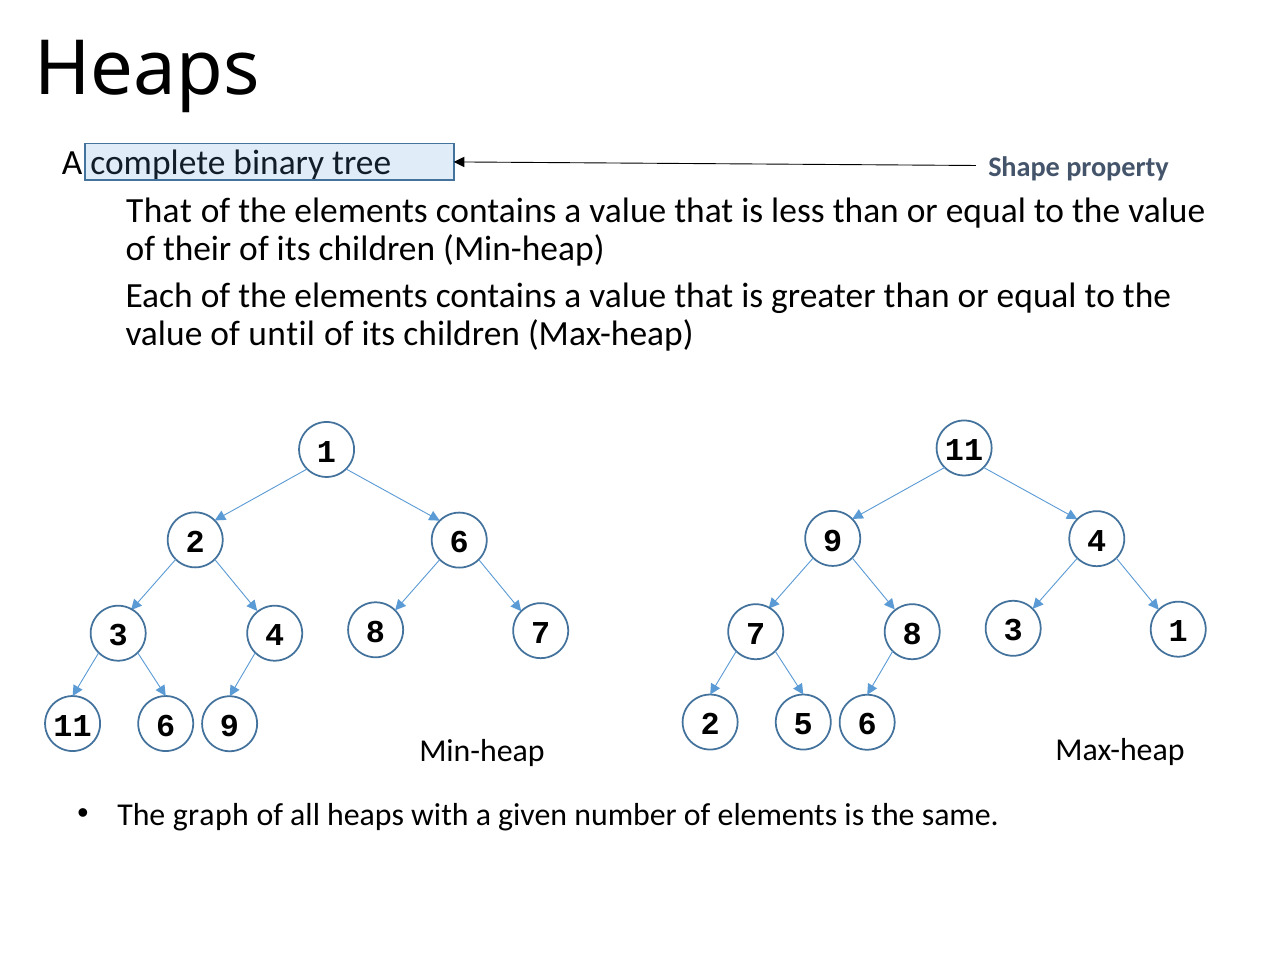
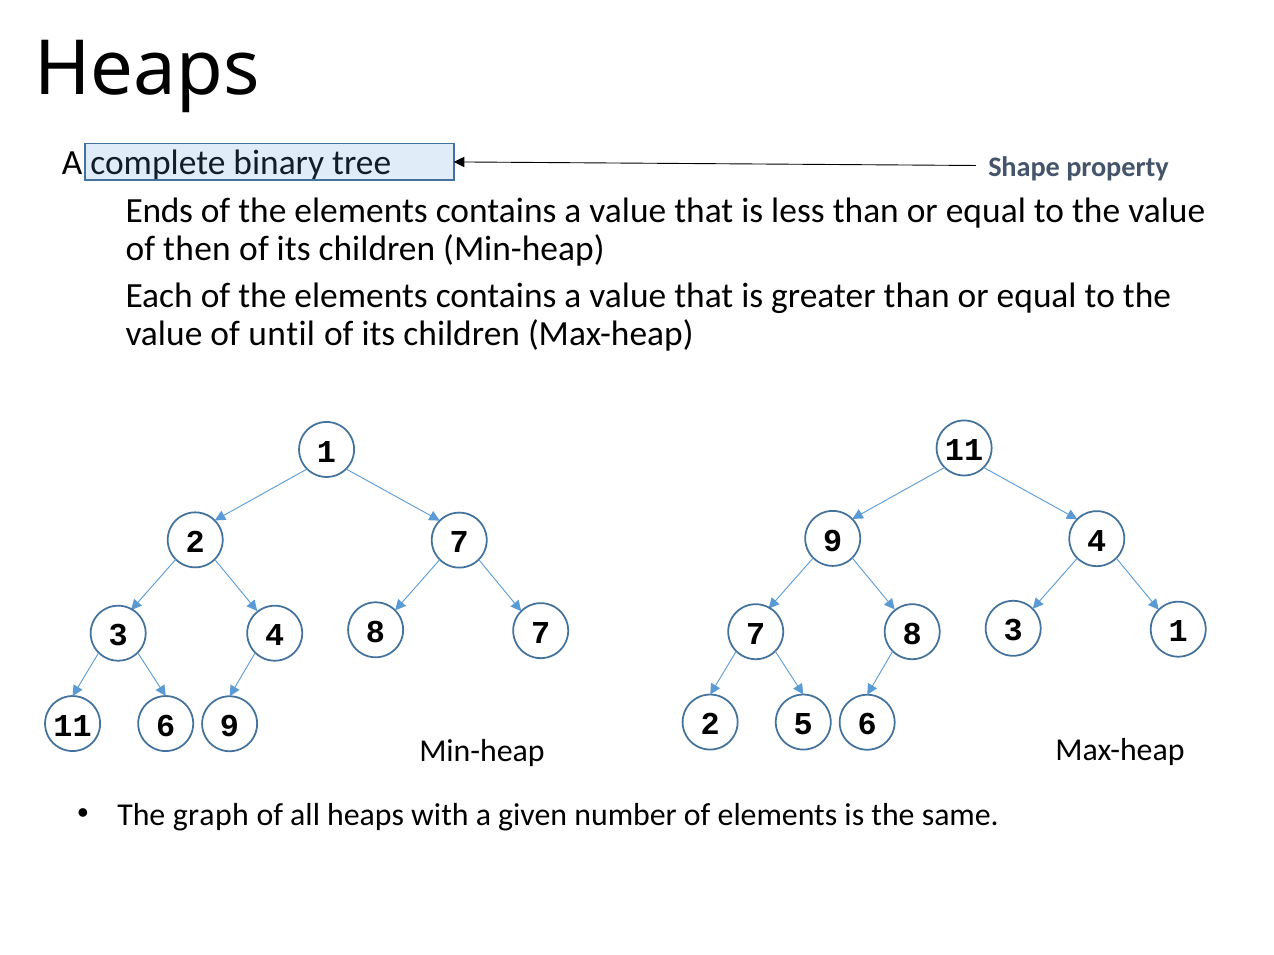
That at (159, 210): That -> Ends
their: their -> then
2 6: 6 -> 7
